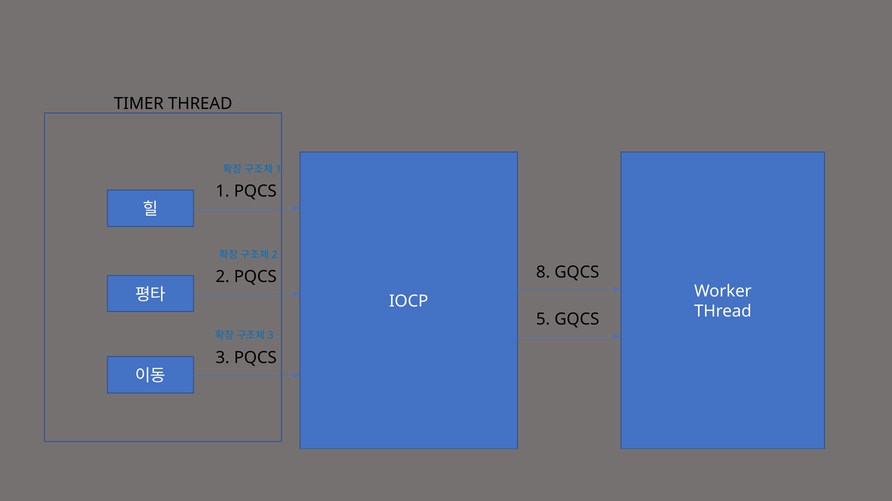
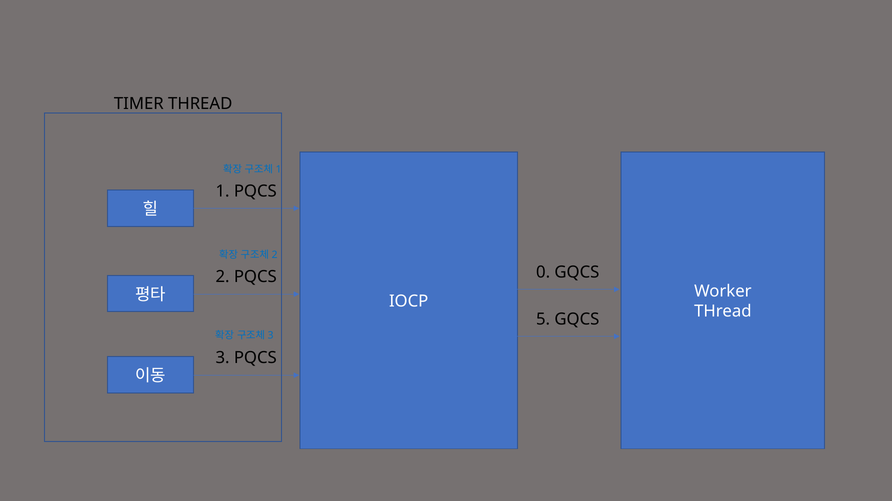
8: 8 -> 0
